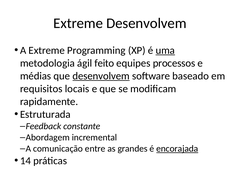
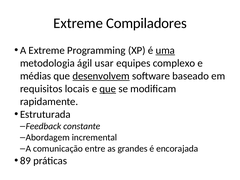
Extreme Desenvolvem: Desenvolvem -> Compiladores
feito: feito -> usar
processos: processos -> complexo
que at (108, 89) underline: none -> present
encorajada underline: present -> none
14: 14 -> 89
